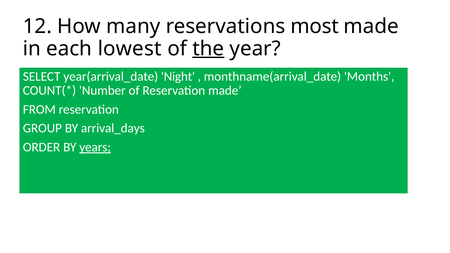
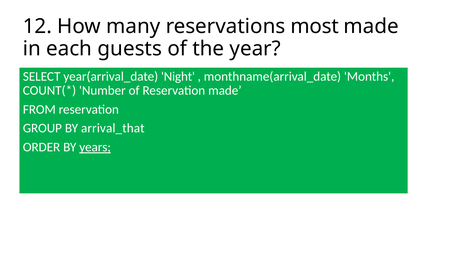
lowest: lowest -> guests
the underline: present -> none
arrival_days: arrival_days -> arrival_that
